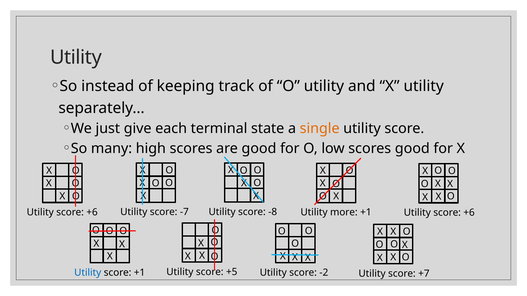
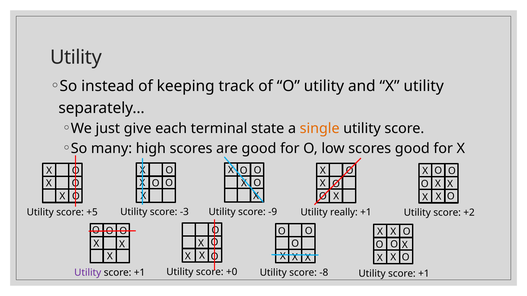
-8: -8 -> -9
-7: -7 -> -3
+6 at (92, 213): +6 -> +5
more: more -> really
+6 at (469, 213): +6 -> +2
+5: +5 -> +0
Utility at (88, 273) colour: blue -> purple
-2: -2 -> -8
+7 at (424, 274): +7 -> +1
